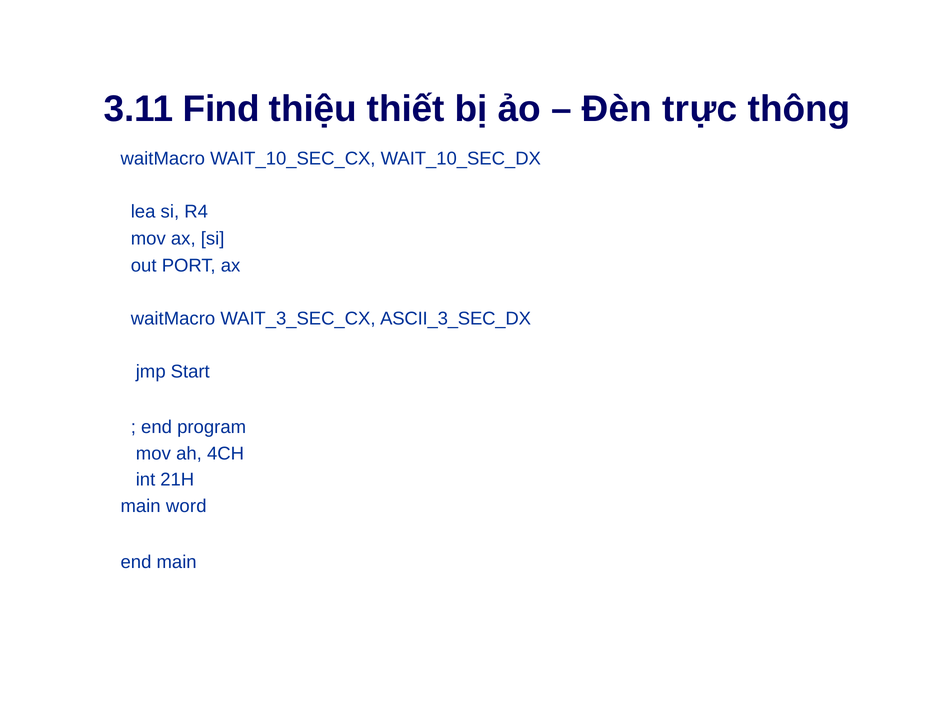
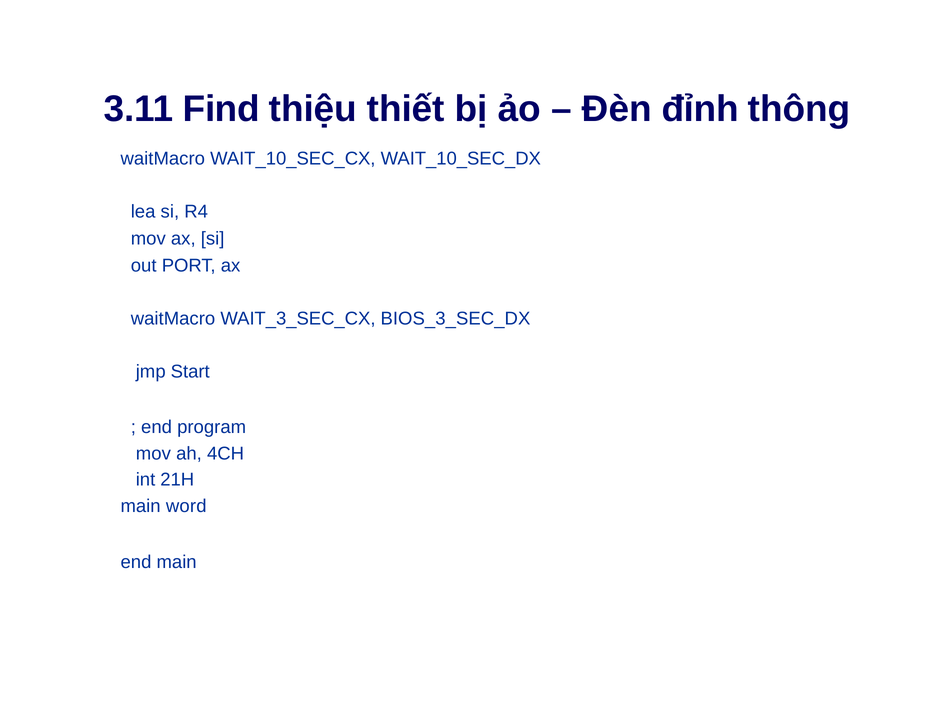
trực: trực -> đỉnh
ASCII_3_SEC_DX: ASCII_3_SEC_DX -> BIOS_3_SEC_DX
